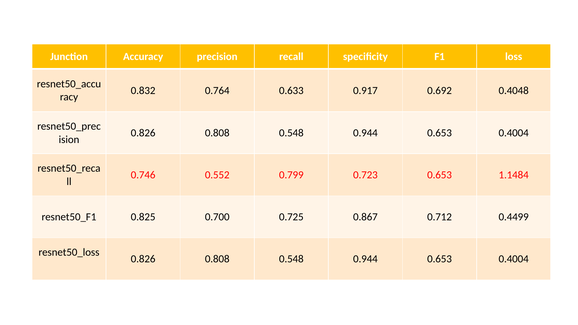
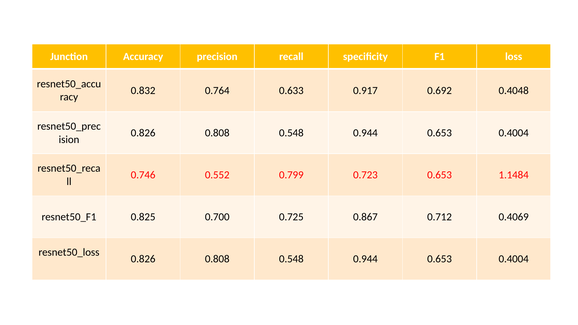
0.4499: 0.4499 -> 0.4069
